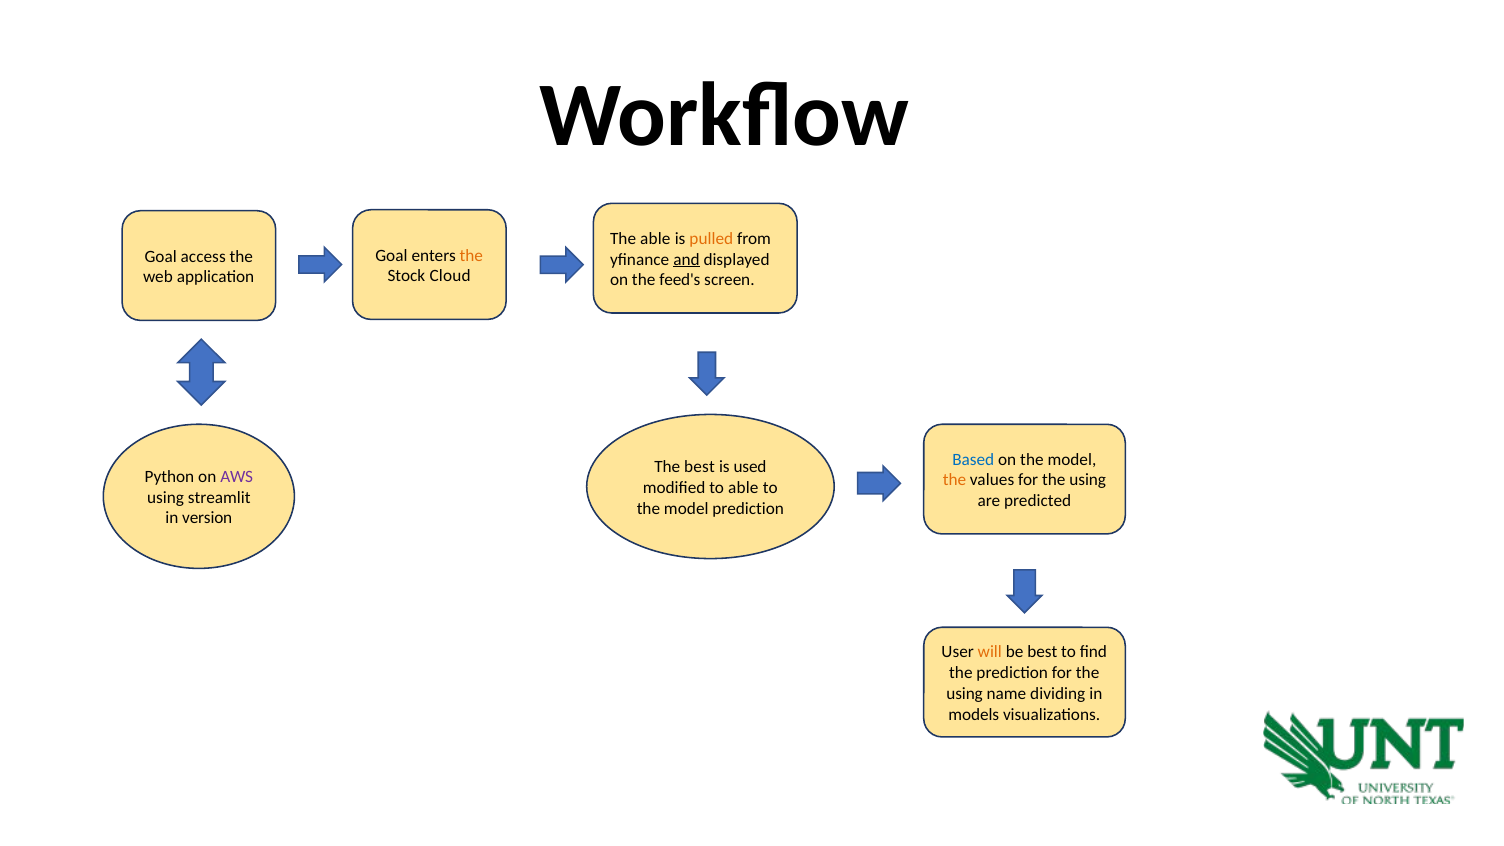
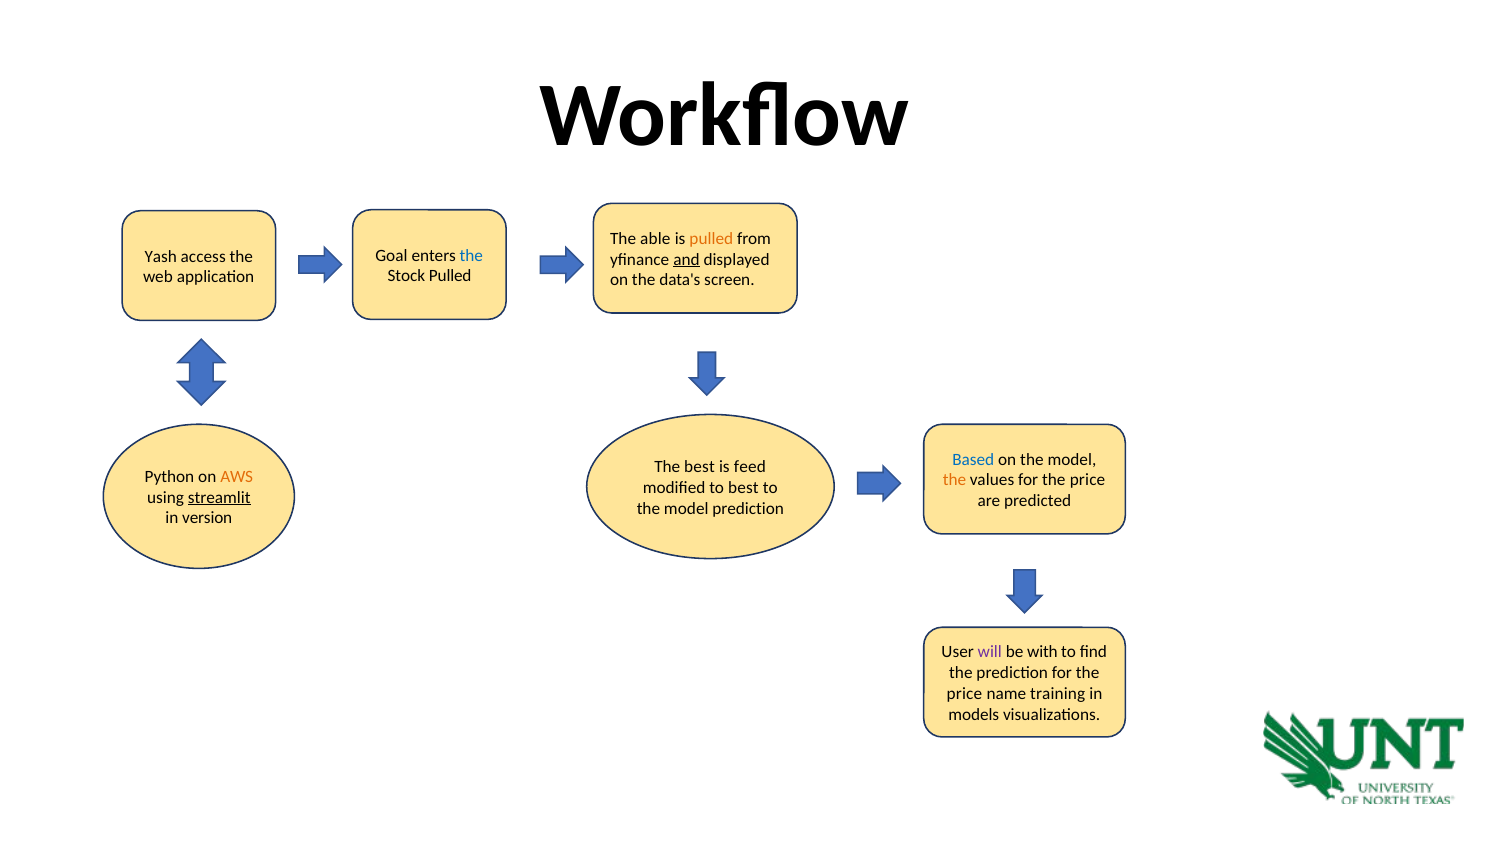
the at (471, 255) colour: orange -> blue
Goal at (161, 256): Goal -> Yash
Stock Cloud: Cloud -> Pulled
feed's: feed's -> data's
used: used -> feed
AWS colour: purple -> orange
values for the using: using -> price
to able: able -> best
streamlit underline: none -> present
will colour: orange -> purple
be best: best -> with
using at (965, 694): using -> price
dividing: dividing -> training
